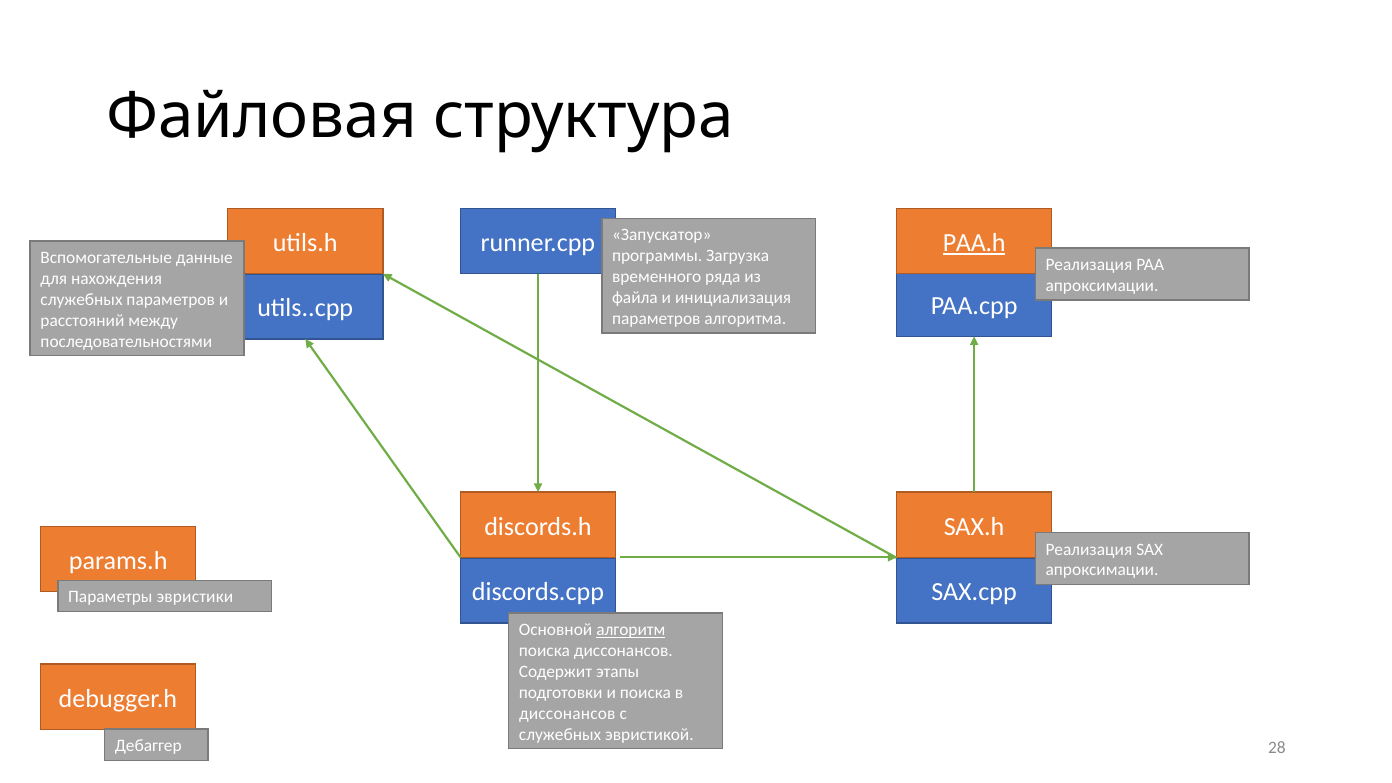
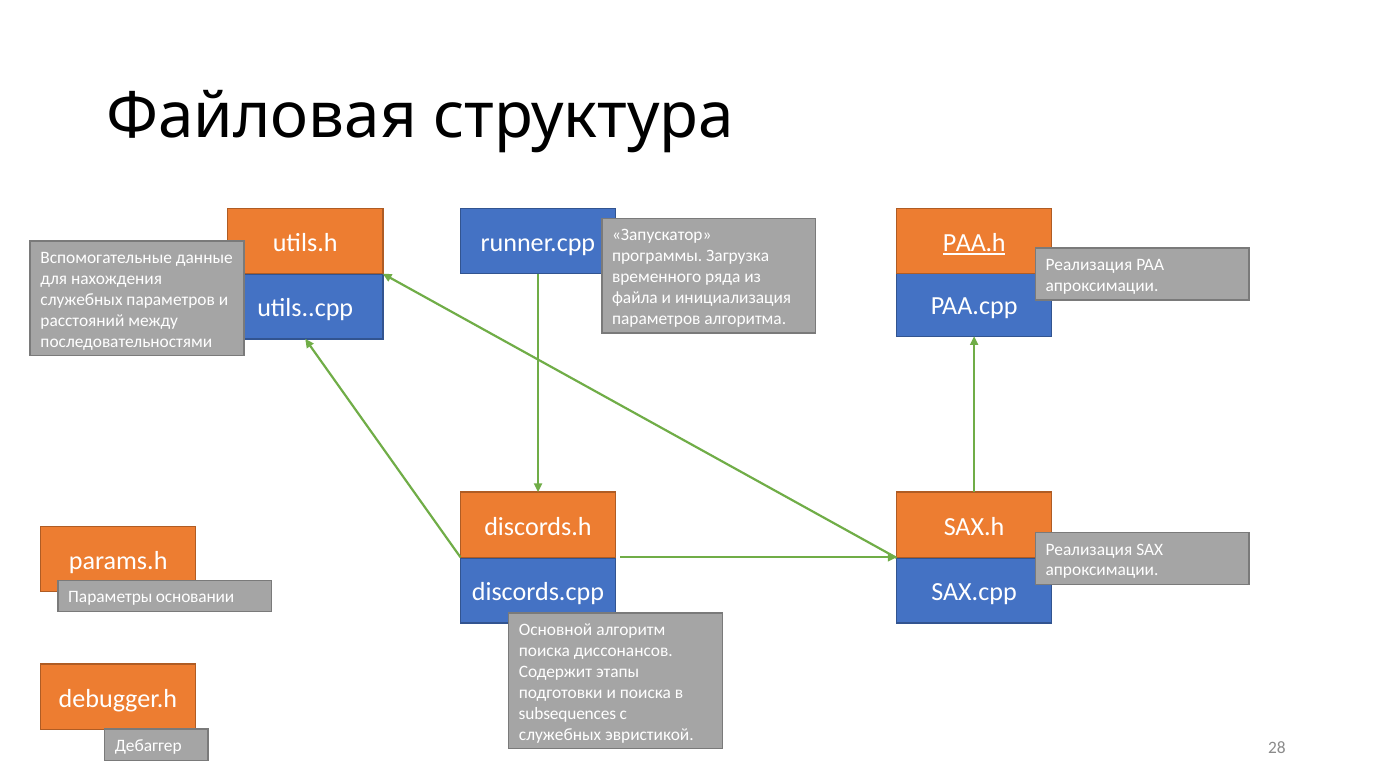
эвристики: эвристики -> основании
алгоритм underline: present -> none
диссонансов at (567, 714): диссонансов -> subsequences
